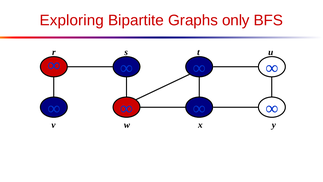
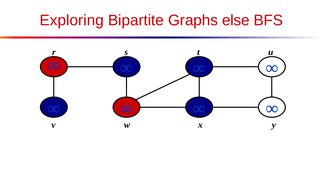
only: only -> else
